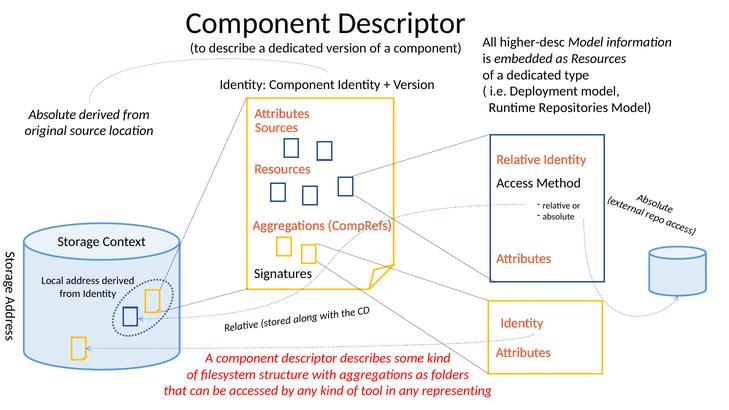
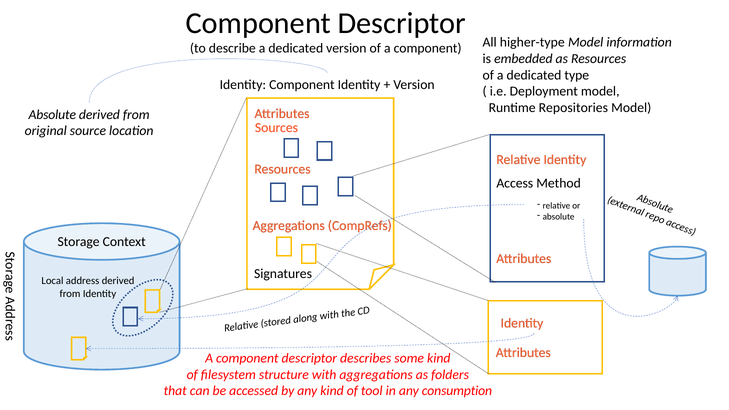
higher-desc: higher-desc -> higher-type
representing: representing -> consumption
